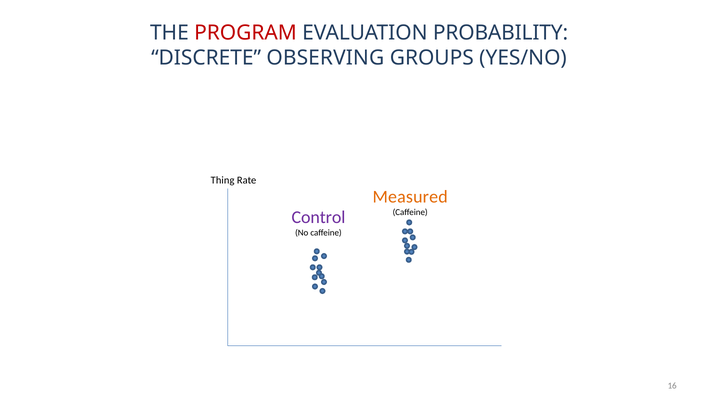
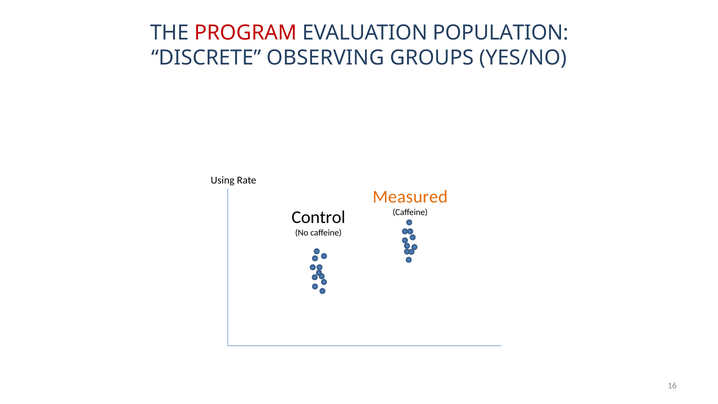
PROBABILITY: PROBABILITY -> POPULATION
Thing: Thing -> Using
Control colour: purple -> black
